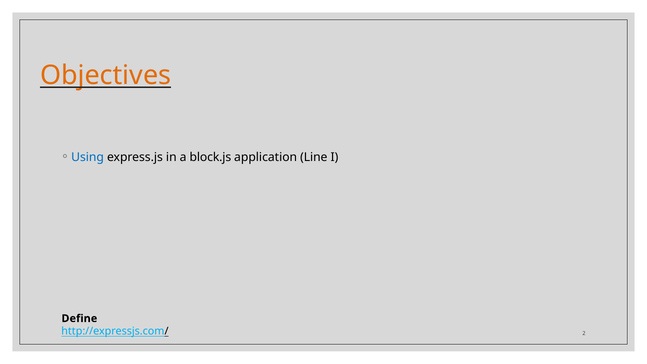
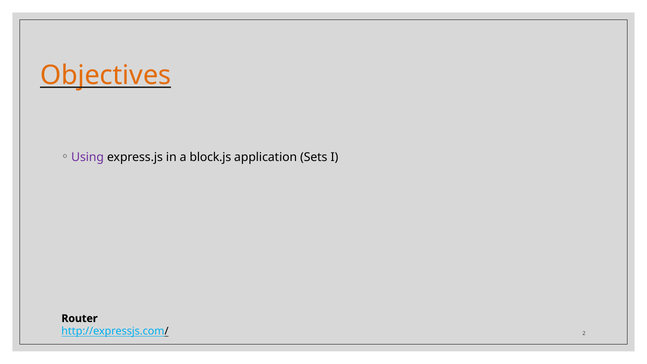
Using colour: blue -> purple
Line: Line -> Sets
Define: Define -> Router
